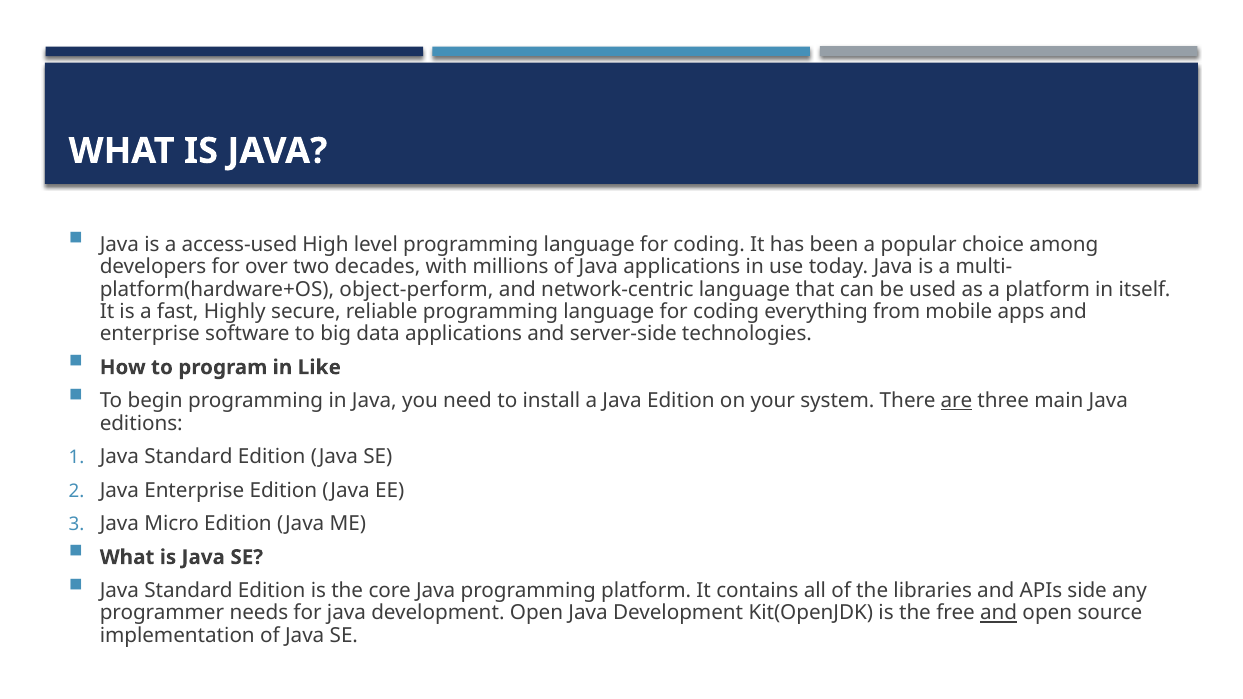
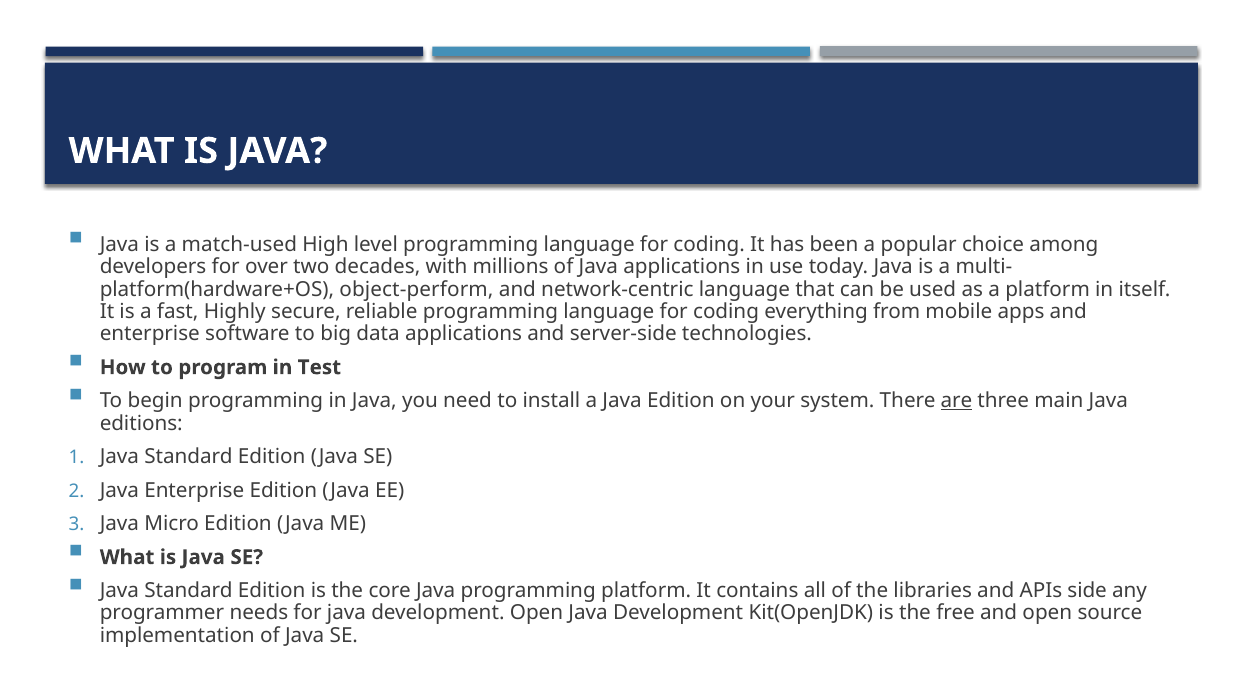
access-used: access-used -> match-used
Like: Like -> Test
and at (999, 613) underline: present -> none
